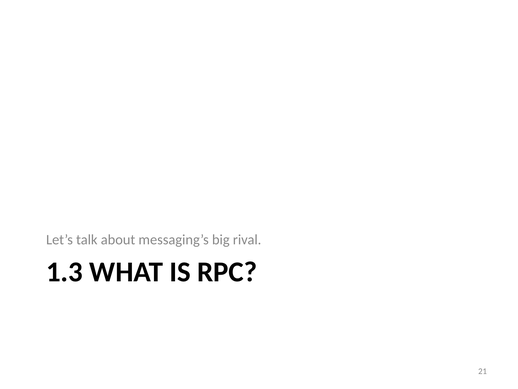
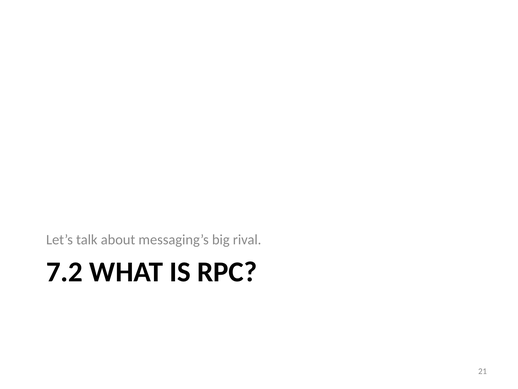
1.3: 1.3 -> 7.2
